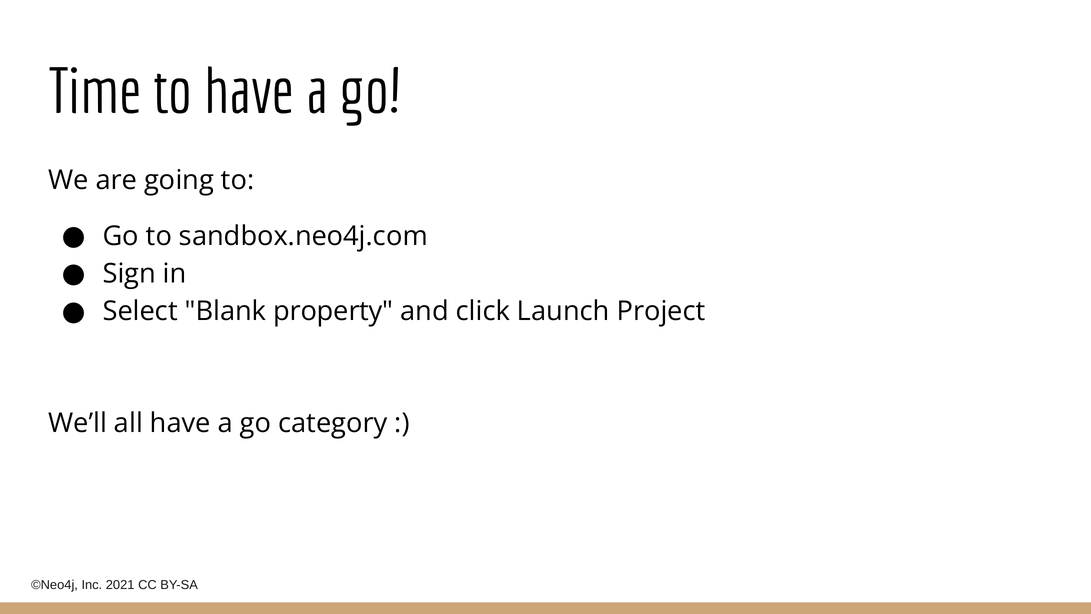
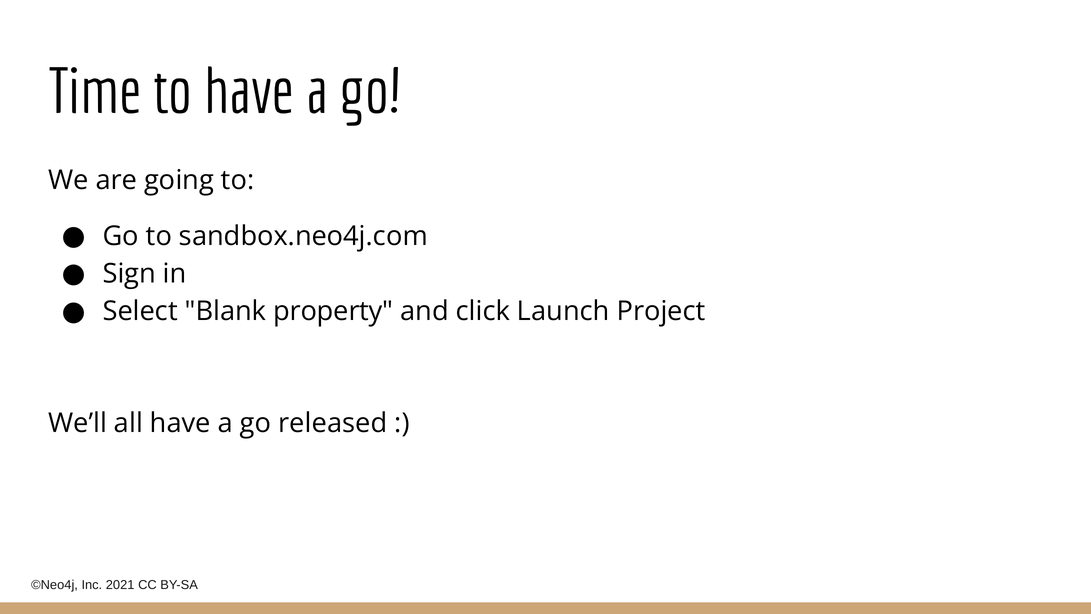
category: category -> released
